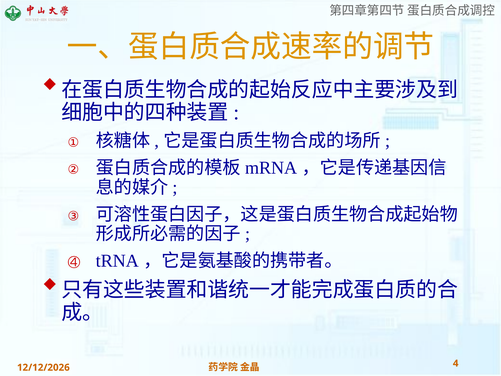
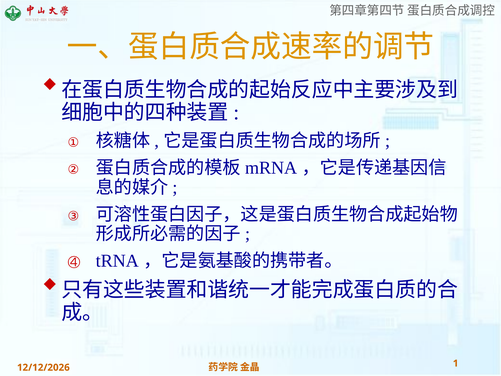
4: 4 -> 1
